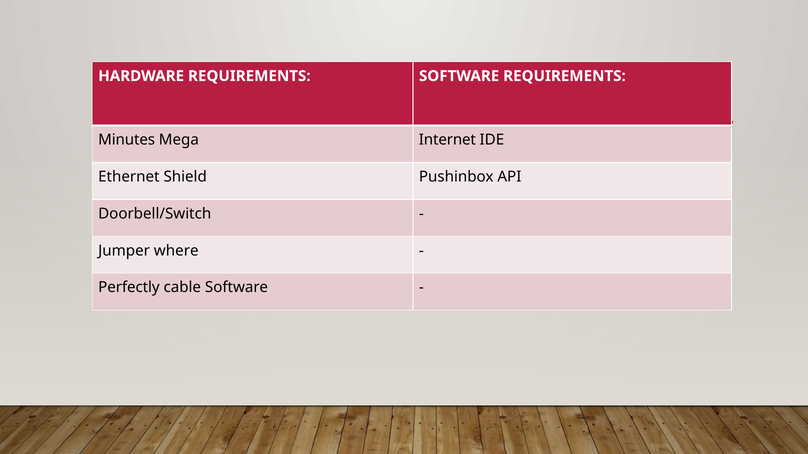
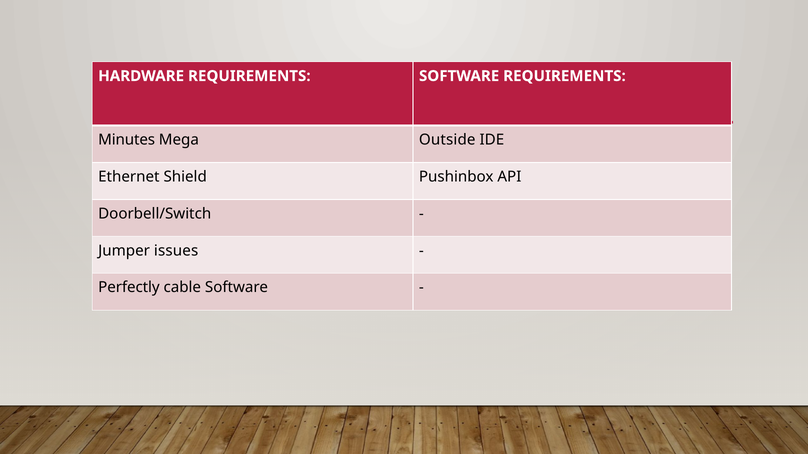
Internet: Internet -> Outside
where: where -> issues
